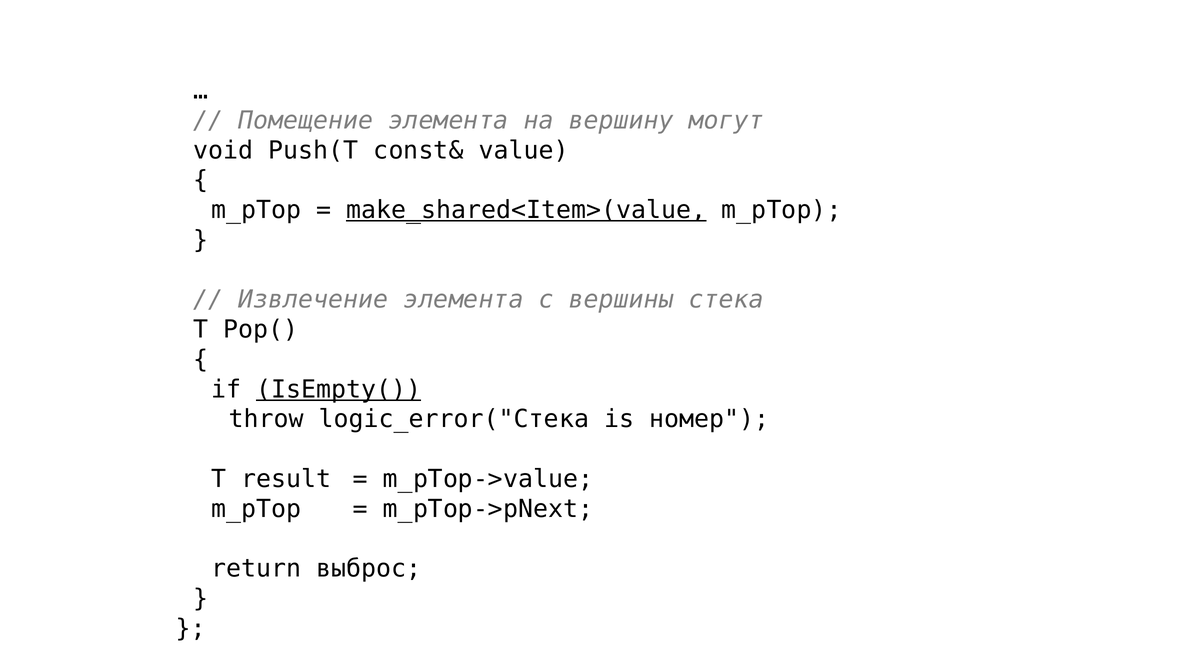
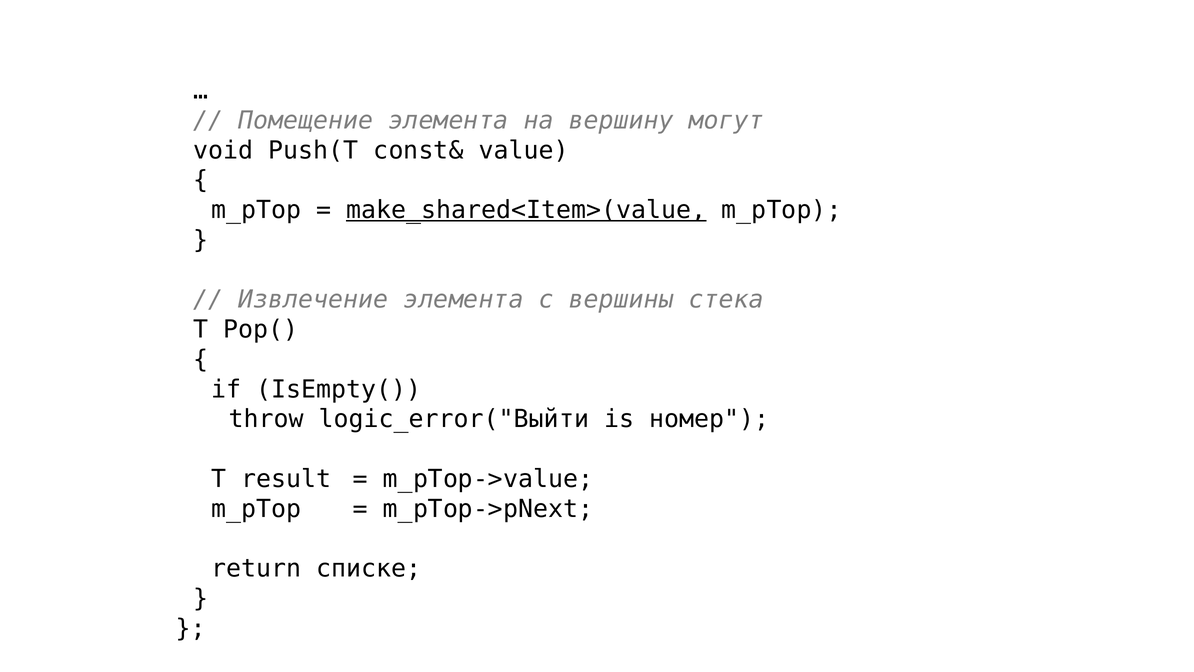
IsEmpty( underline: present -> none
logic_error("Стека: logic_error("Стека -> logic_error("Выйти
выброс: выброс -> списке
